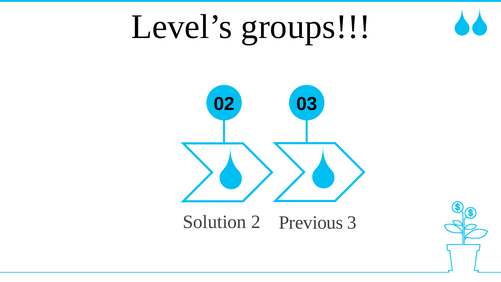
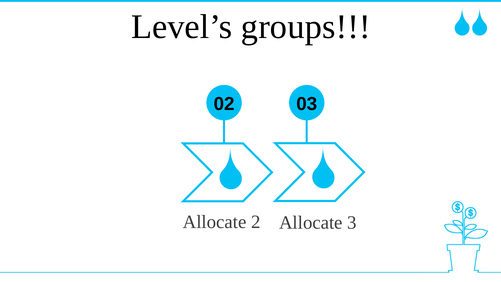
Solution at (215, 222): Solution -> Allocate
2 Previous: Previous -> Allocate
